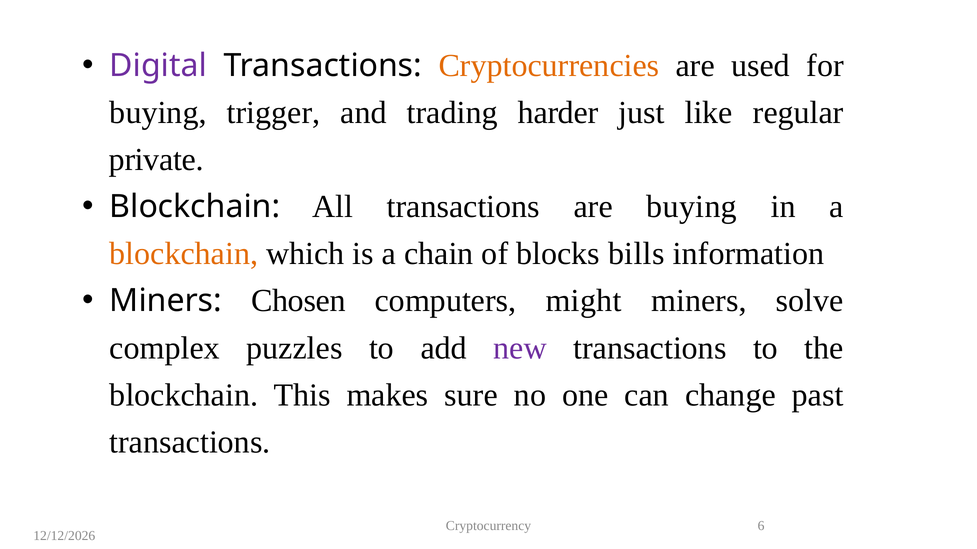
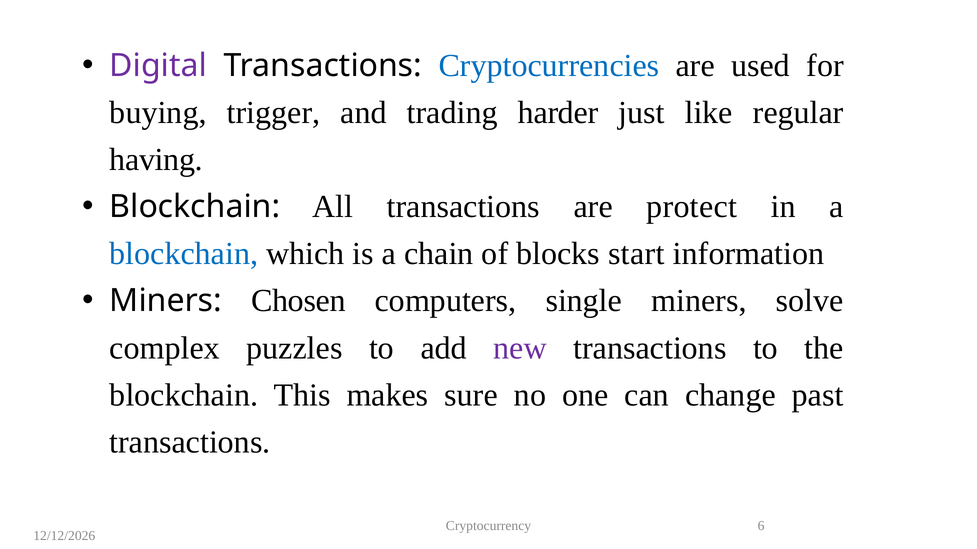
Cryptocurrencies colour: orange -> blue
private: private -> having
are buying: buying -> protect
blockchain at (184, 254) colour: orange -> blue
bills: bills -> start
might: might -> single
